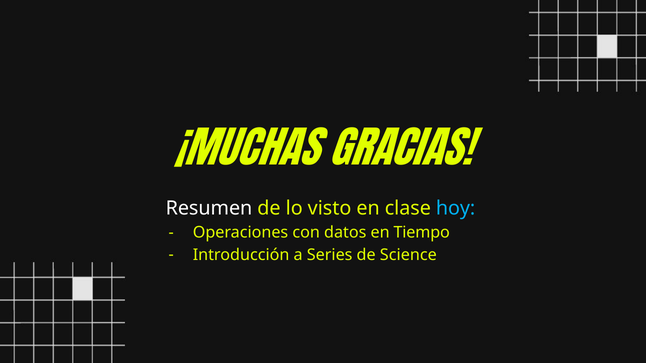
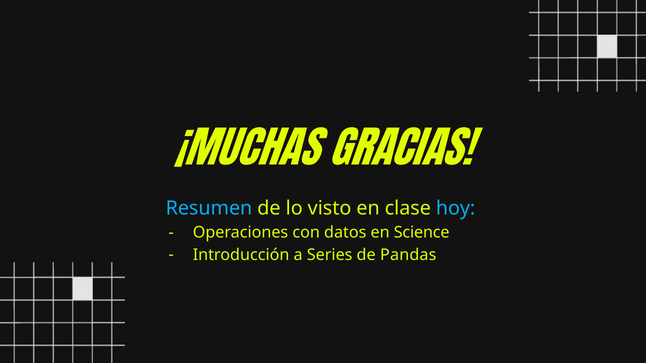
Resumen colour: white -> light blue
Tiempo: Tiempo -> Science
Science: Science -> Pandas
